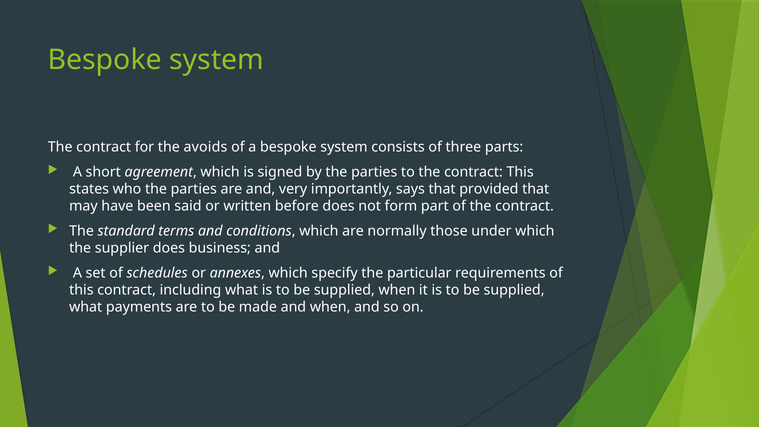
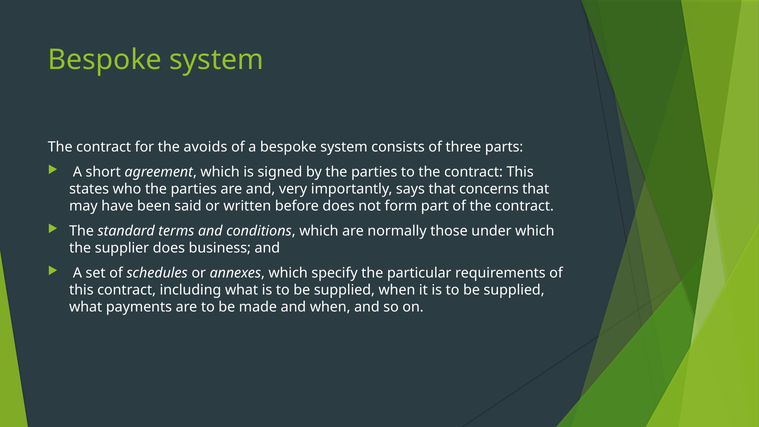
provided: provided -> concerns
